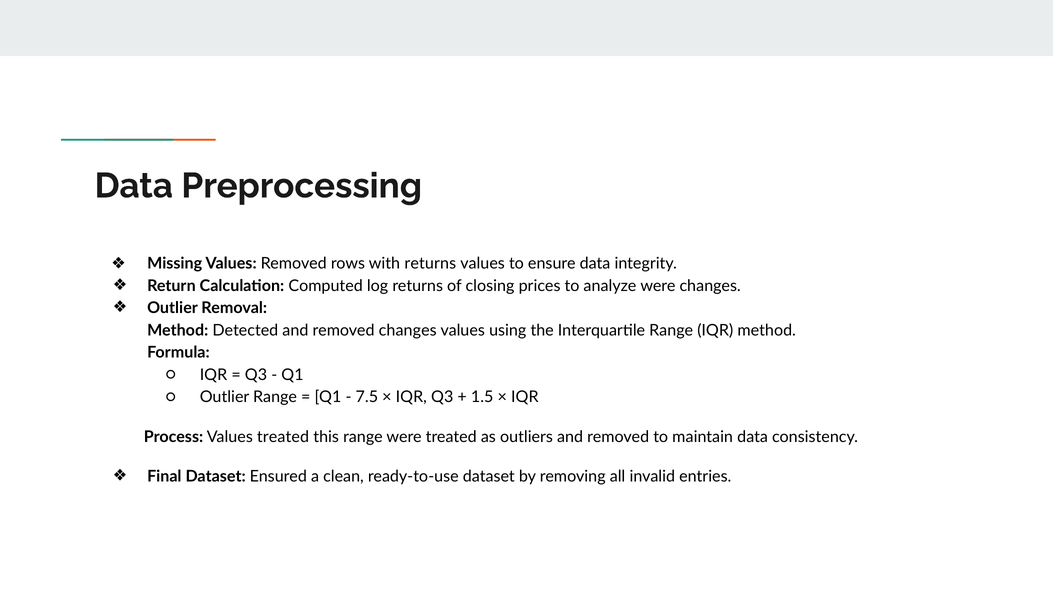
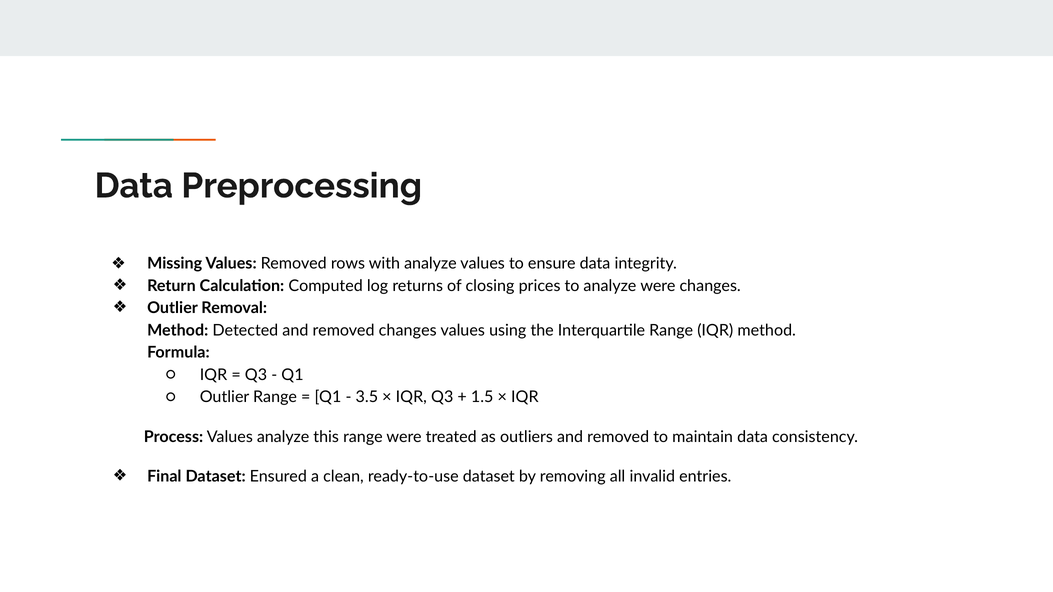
with returns: returns -> analyze
7.5: 7.5 -> 3.5
Values treated: treated -> analyze
